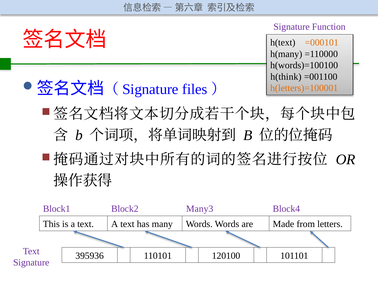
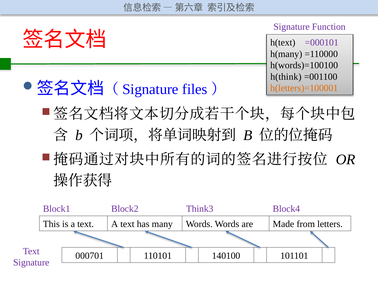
=000101 colour: orange -> purple
Many3: Many3 -> Think3
395936: 395936 -> 000701
120100: 120100 -> 140100
